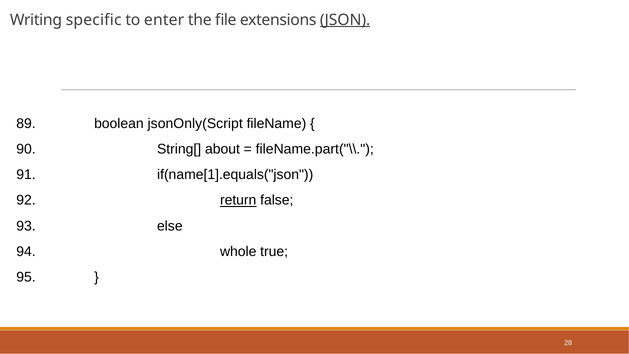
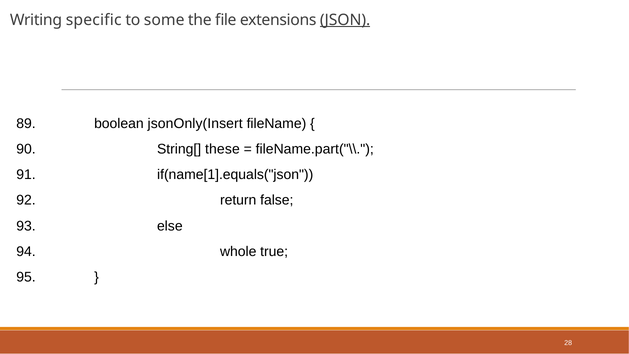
enter: enter -> some
jsonOnly(Script: jsonOnly(Script -> jsonOnly(Insert
about: about -> these
return underline: present -> none
